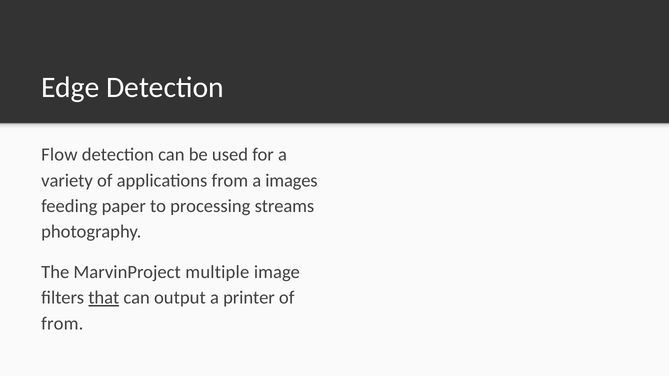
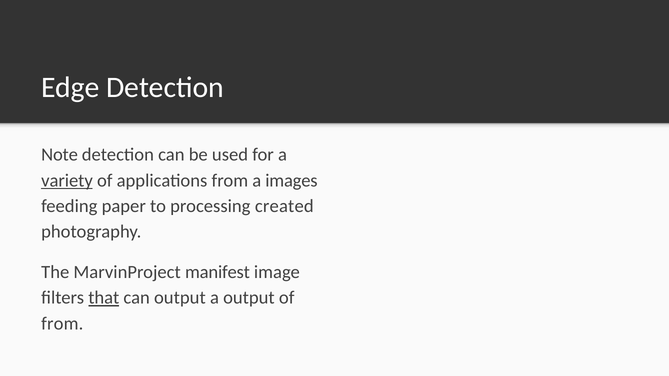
Flow: Flow -> Note
variety underline: none -> present
streams: streams -> created
multiple: multiple -> manifest
a printer: printer -> output
